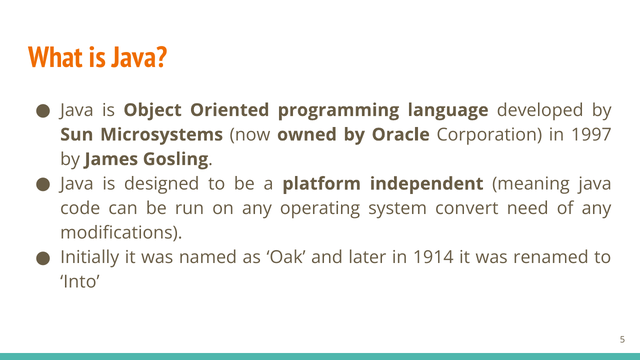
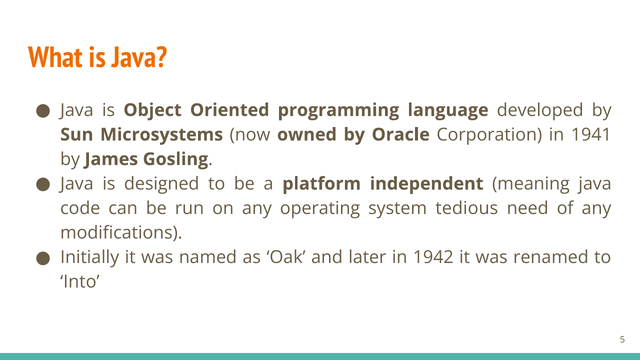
1997: 1997 -> 1941
convert: convert -> tedious
1914: 1914 -> 1942
